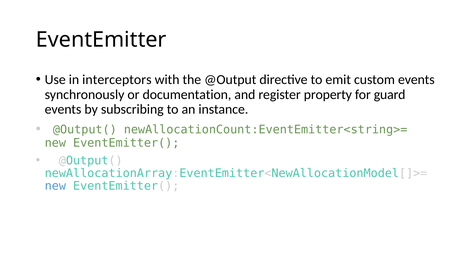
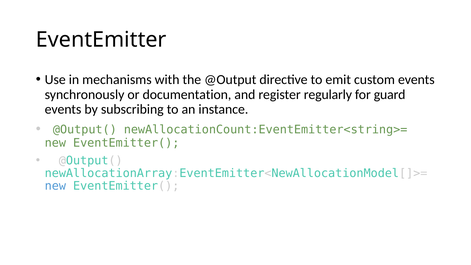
interceptors: interceptors -> mechanisms
property: property -> regularly
